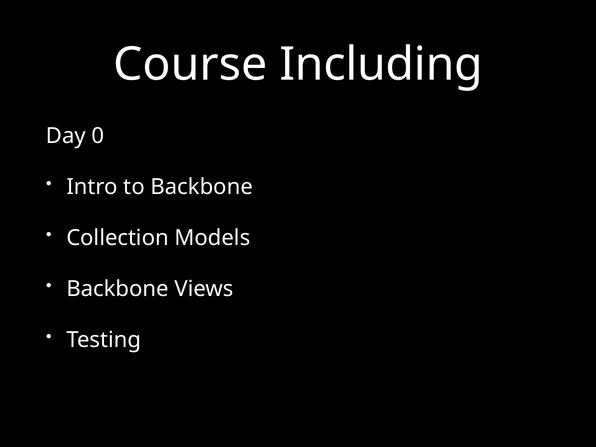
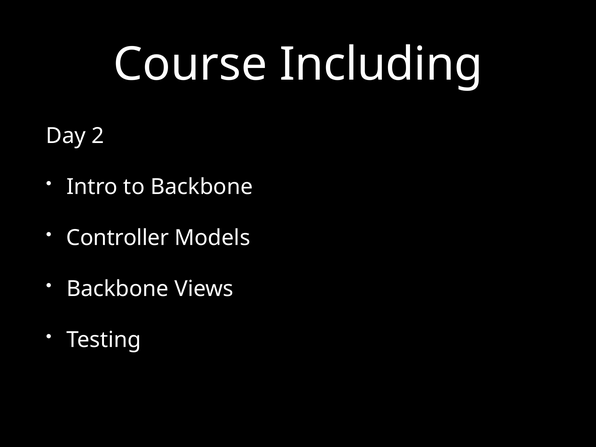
0: 0 -> 2
Collection: Collection -> Controller
